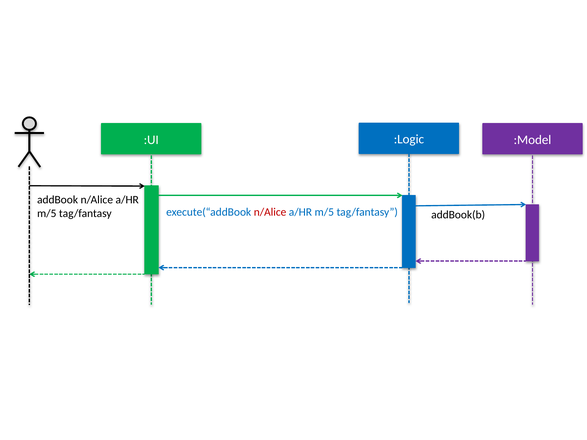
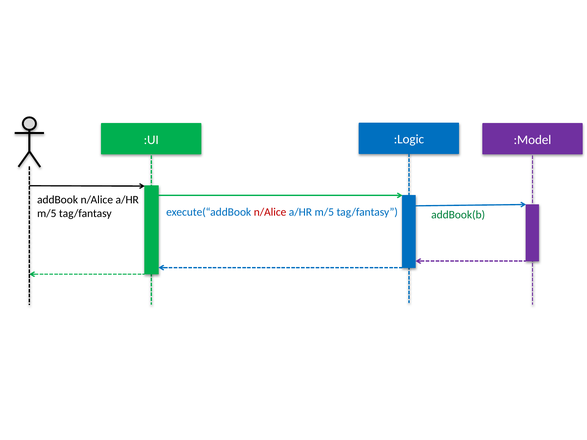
addBook(b colour: black -> green
